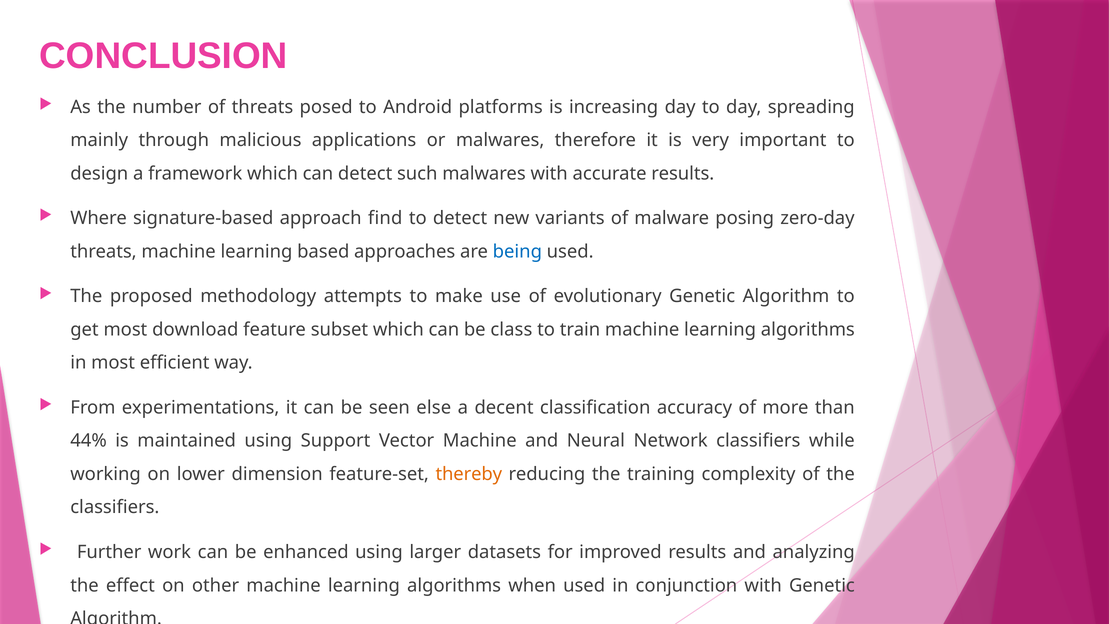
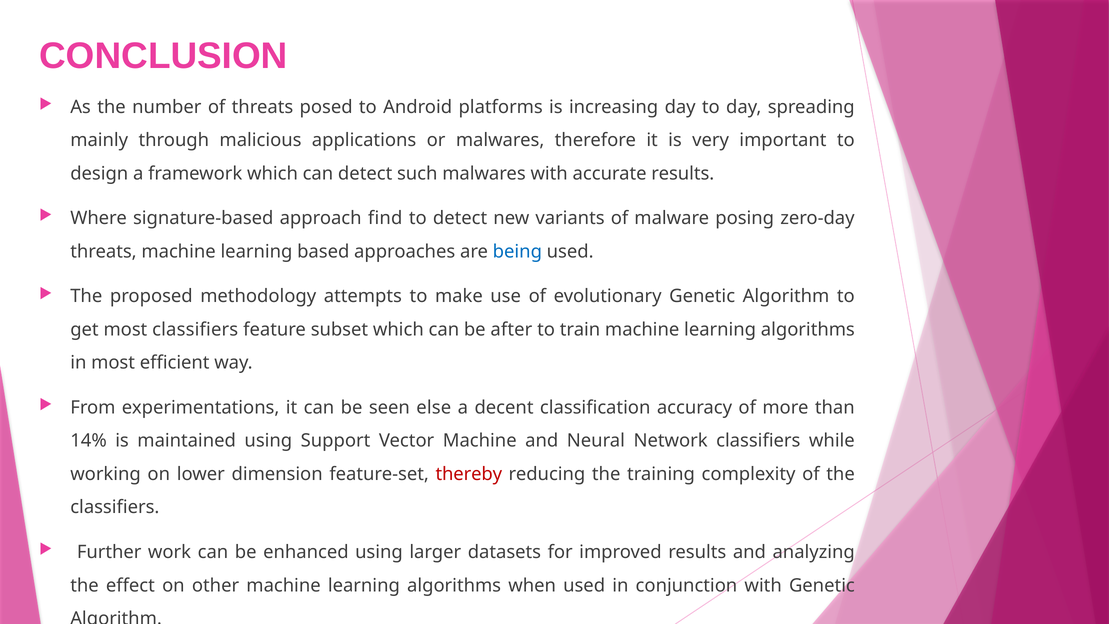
most download: download -> classifiers
class: class -> after
44%: 44% -> 14%
thereby colour: orange -> red
